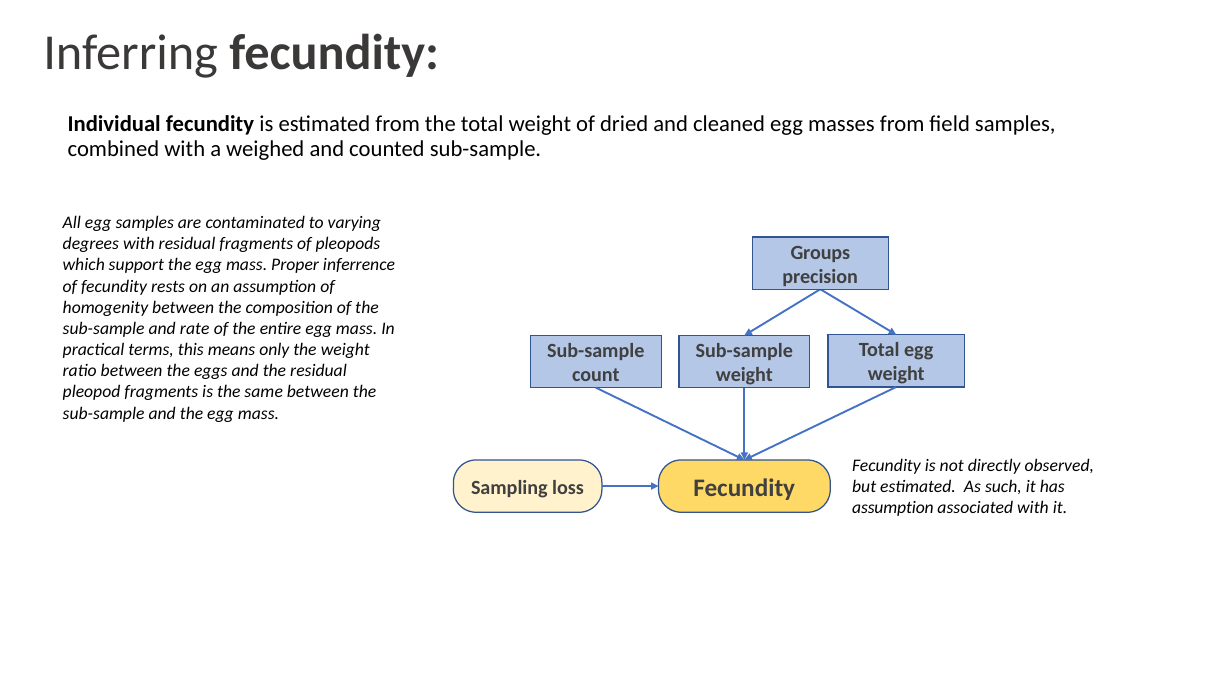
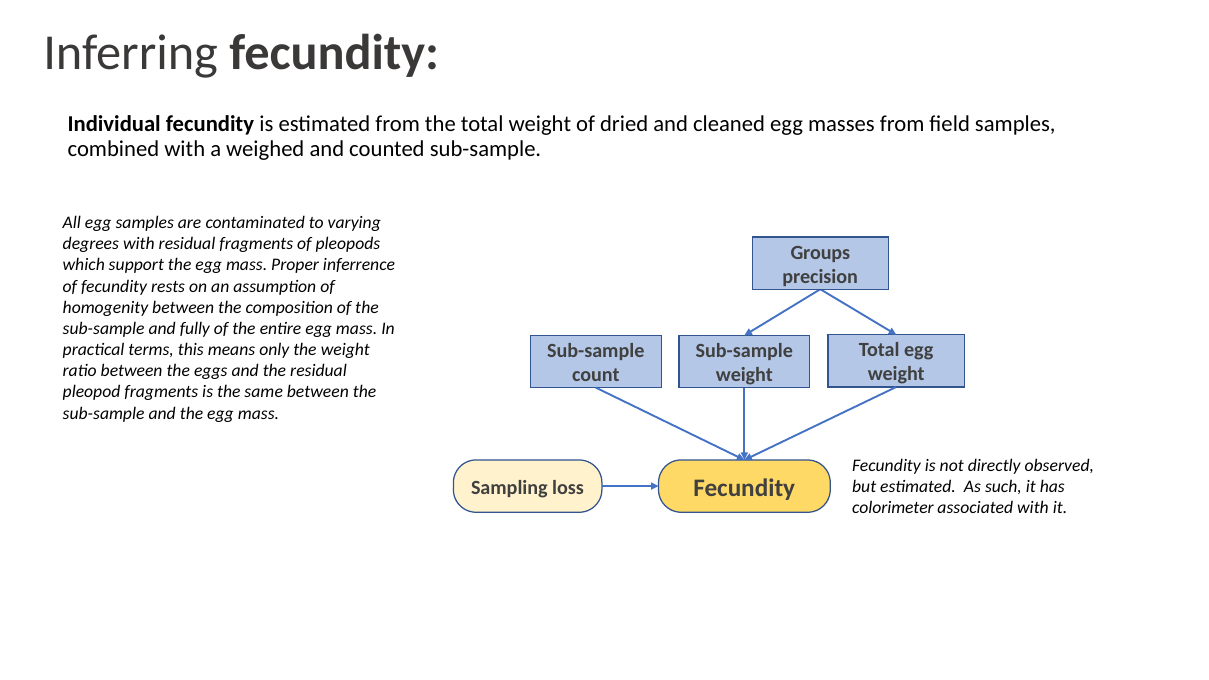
rate: rate -> fully
assumption at (893, 508): assumption -> colorimeter
